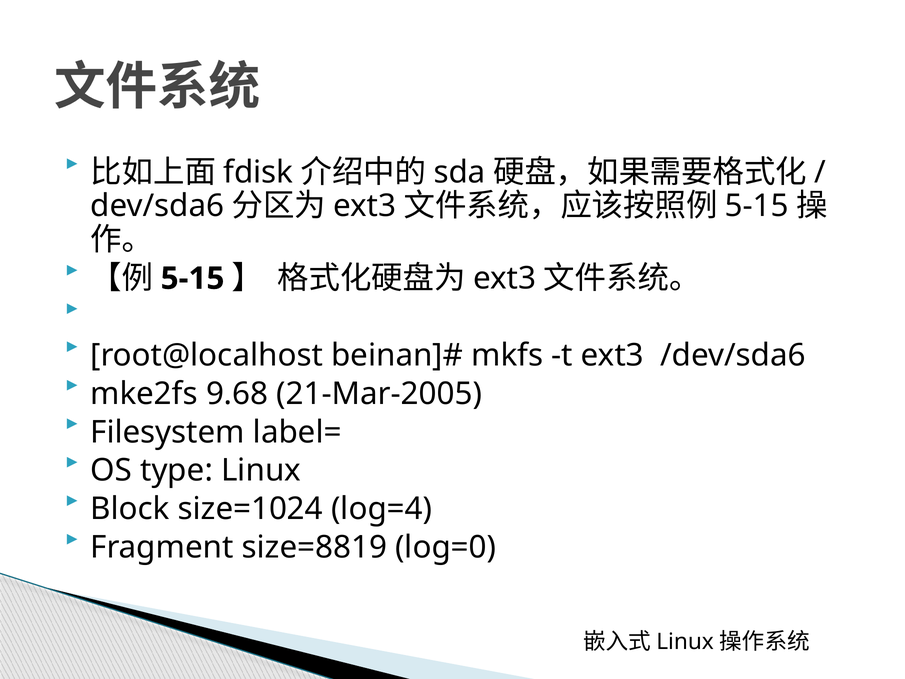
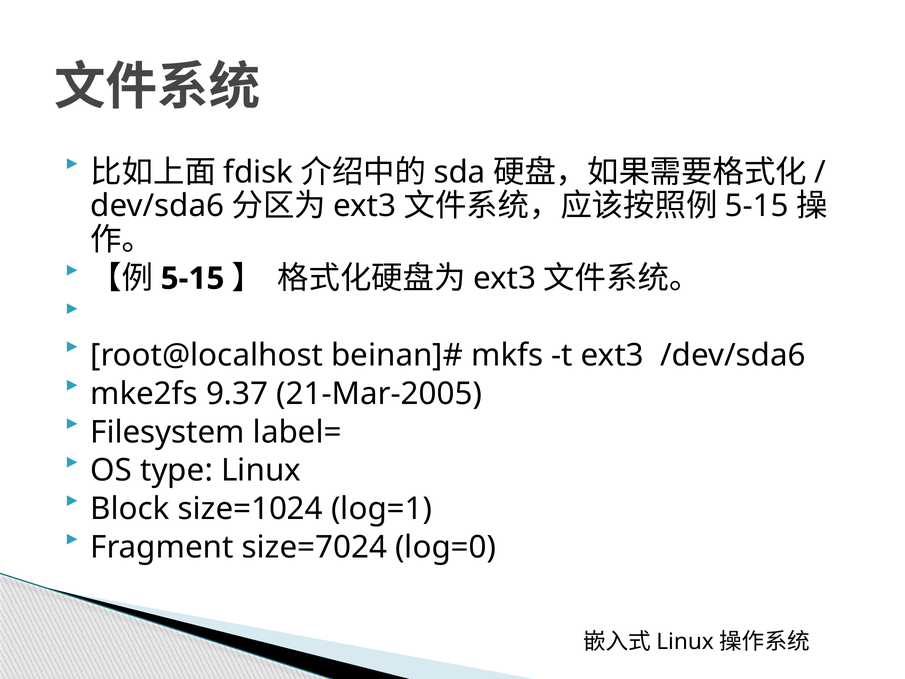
9.68: 9.68 -> 9.37
log=4: log=4 -> log=1
size=8819: size=8819 -> size=7024
